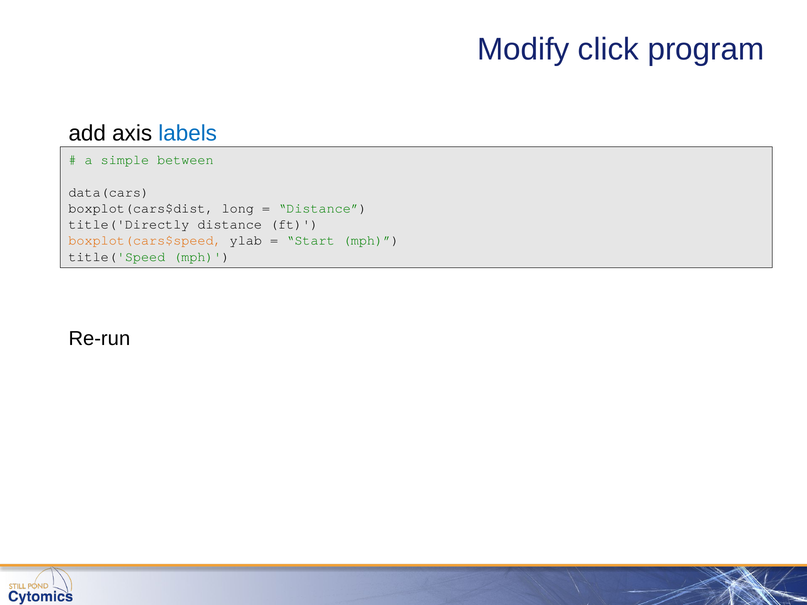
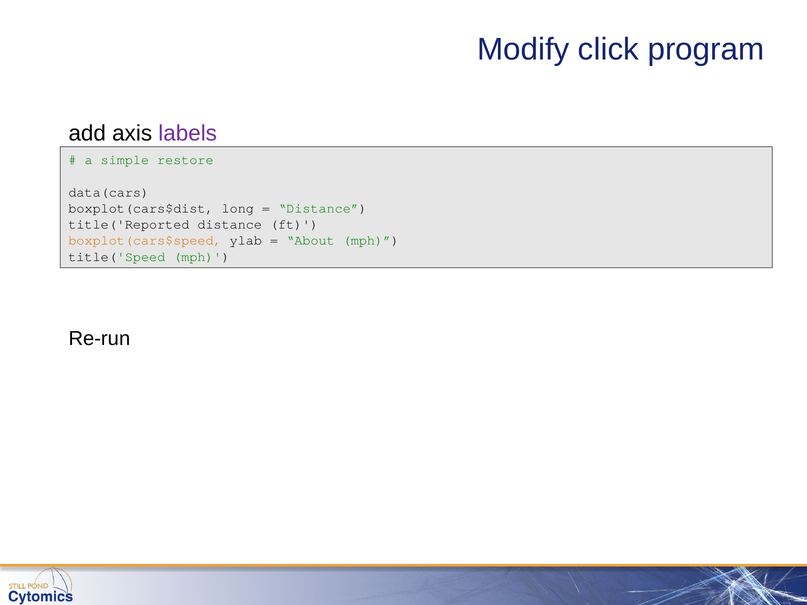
labels colour: blue -> purple
between: between -> restore
title('Directly: title('Directly -> title('Reported
Start: Start -> About
